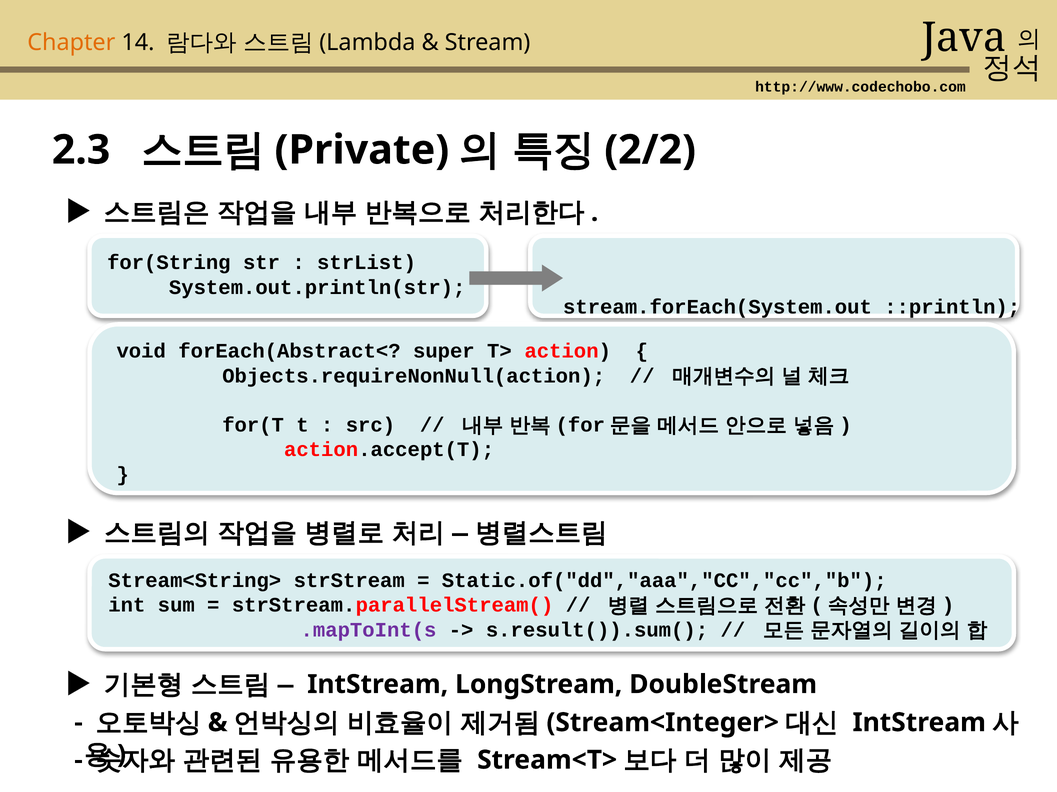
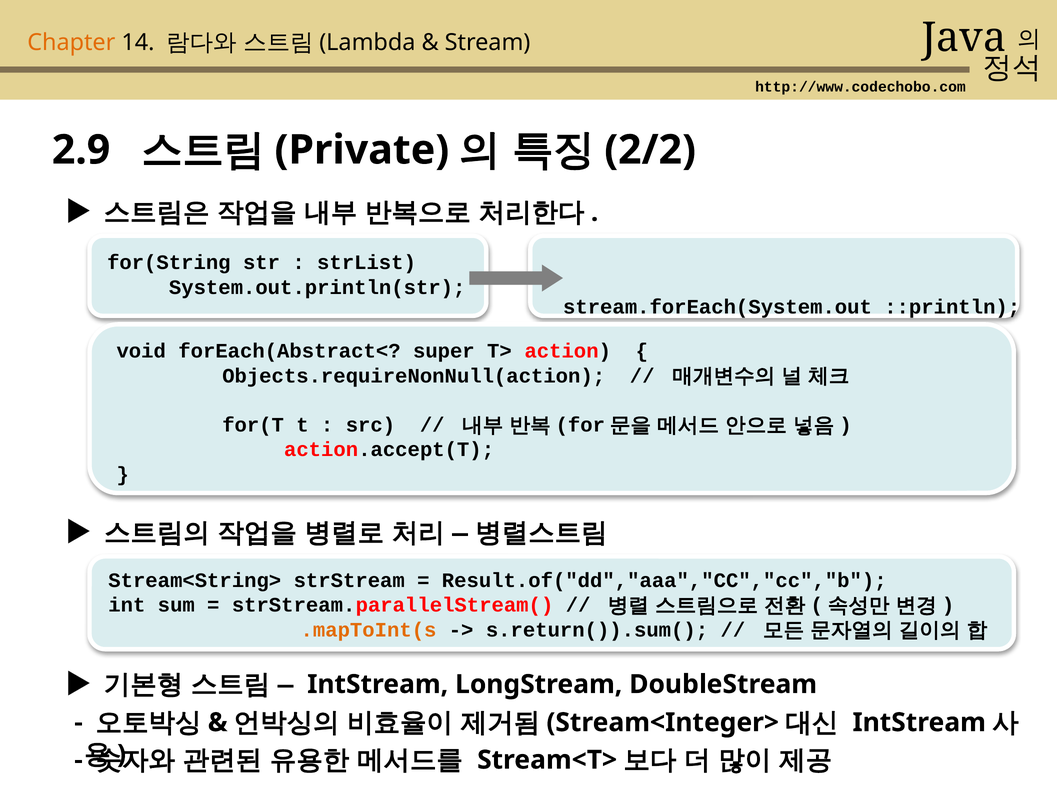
2.3: 2.3 -> 2.9
Static.of("dd","aaa","CC","cc","b: Static.of("dd","aaa","CC","cc","b -> Result.of("dd","aaa","CC","cc","b
.mapToInt(s colour: purple -> orange
s.result()).sum(: s.result()).sum( -> s.return()).sum(
